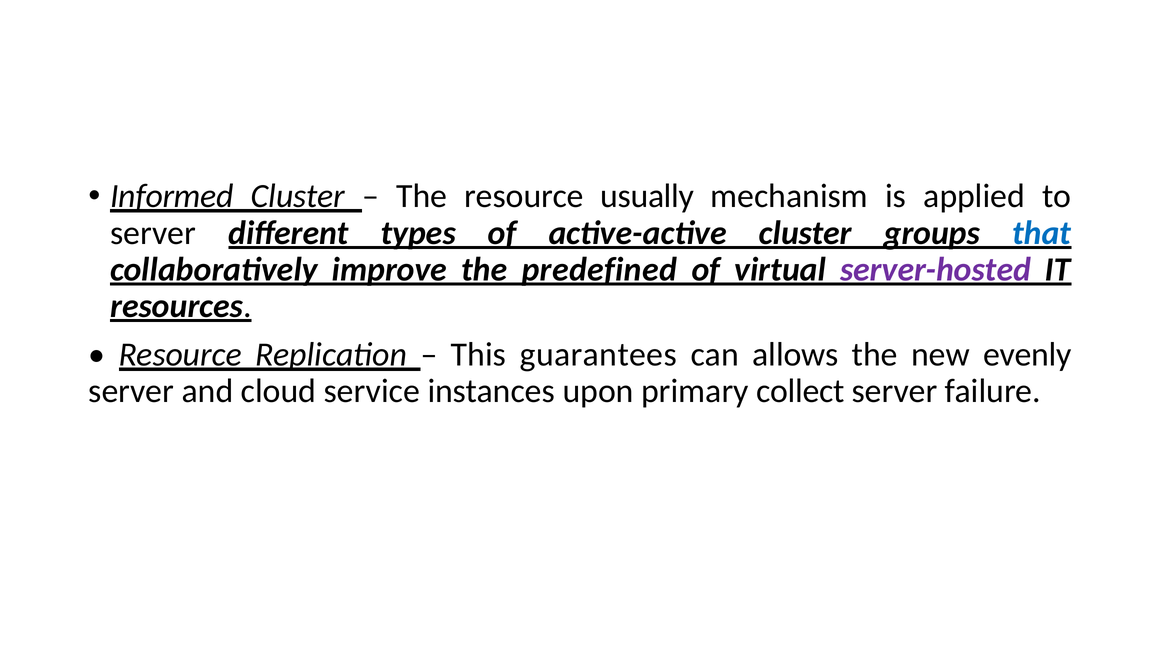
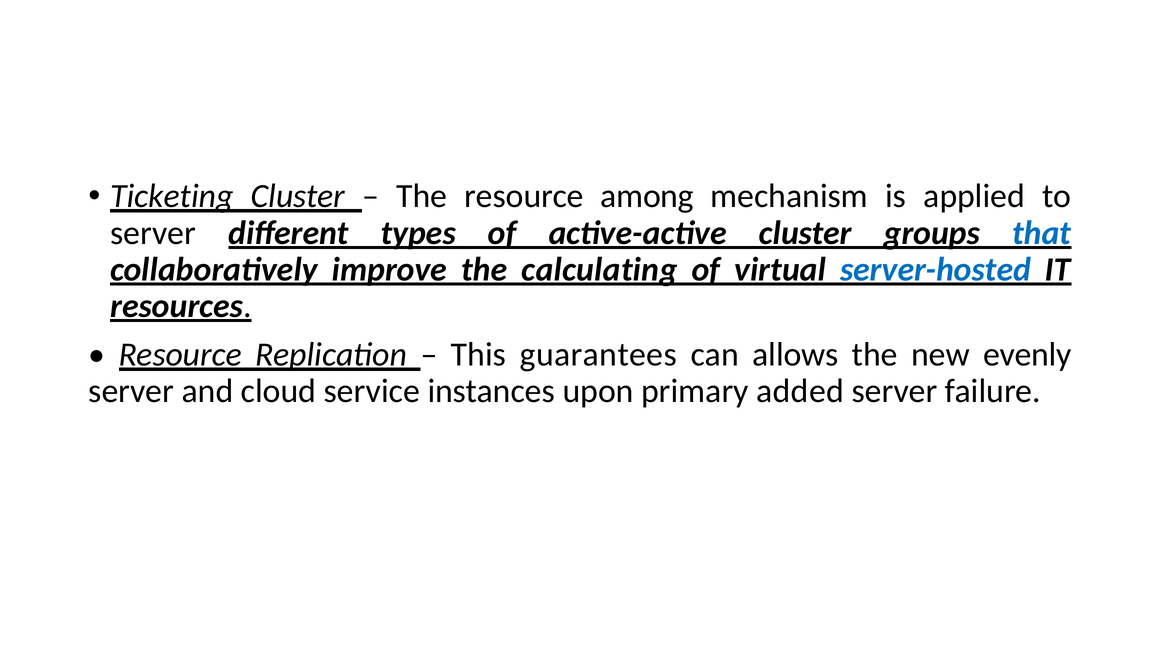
Informed: Informed -> Ticketing
usually: usually -> among
predefined: predefined -> calculating
server-hosted colour: purple -> blue
collect: collect -> added
